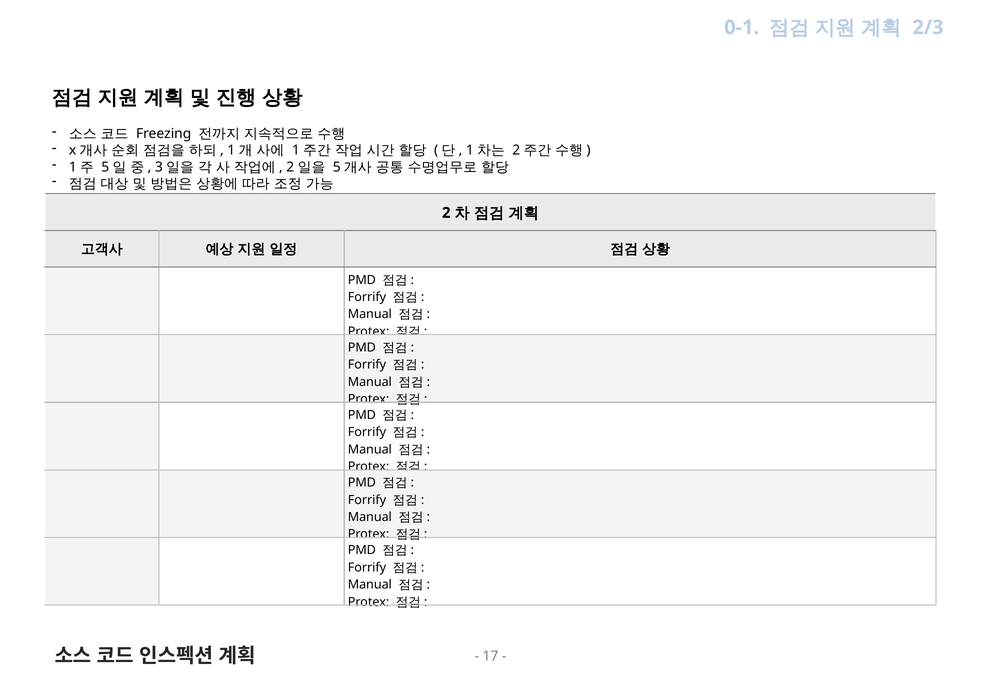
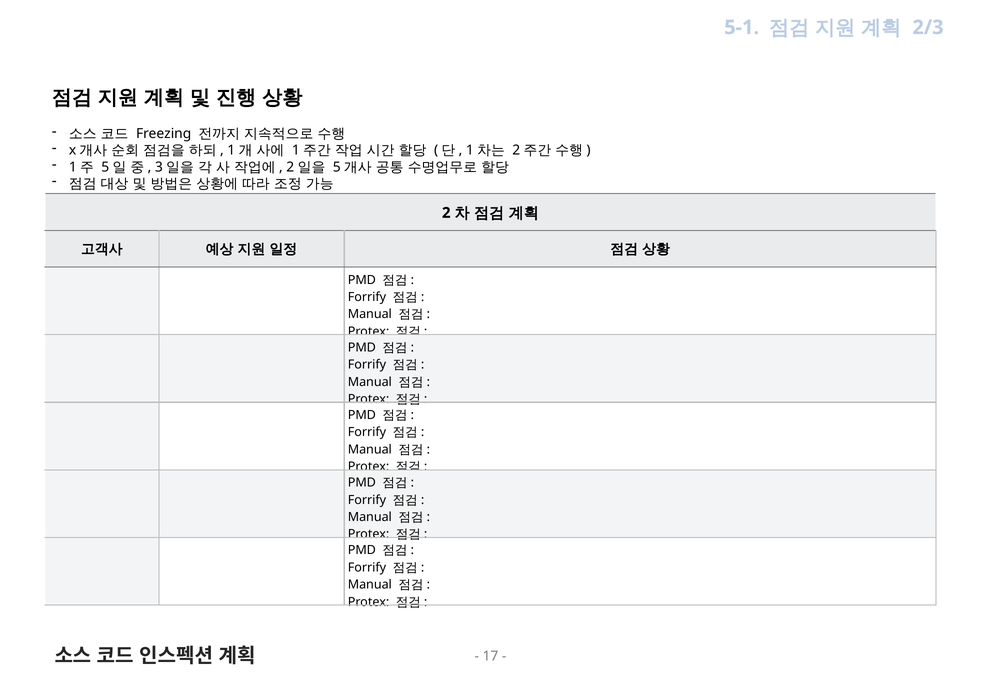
0-1: 0-1 -> 5-1
